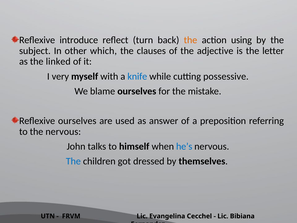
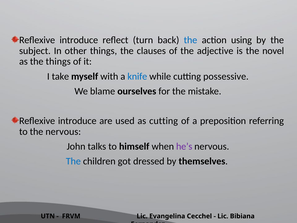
the at (190, 40) colour: orange -> blue
other which: which -> things
letter: letter -> novel
the linked: linked -> things
very: very -> take
ourselves at (77, 121): ourselves -> introduce
as answer: answer -> cutting
he’s colour: blue -> purple
